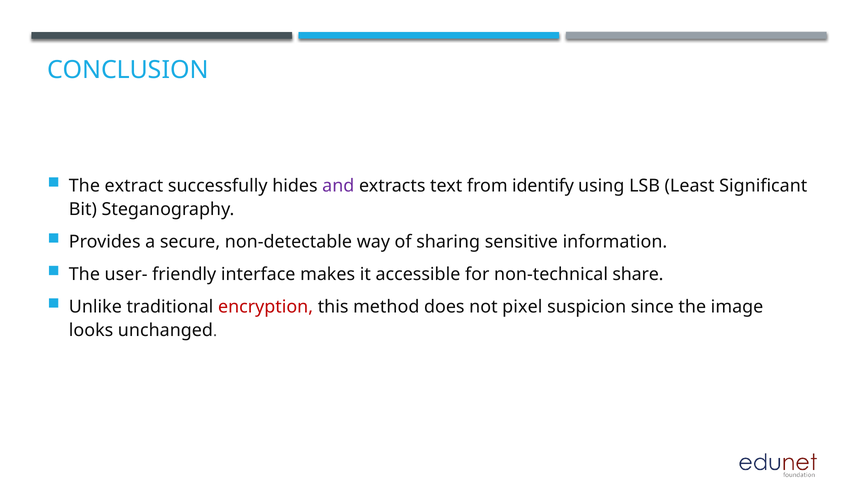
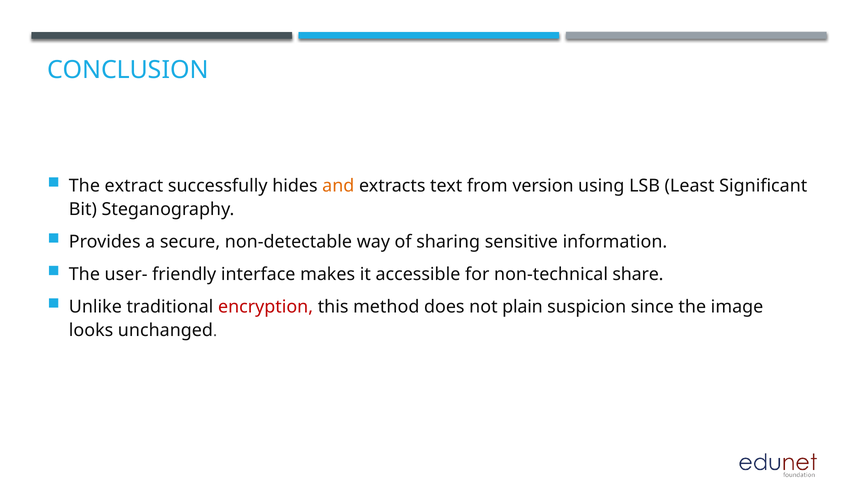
and colour: purple -> orange
identify: identify -> version
pixel: pixel -> plain
